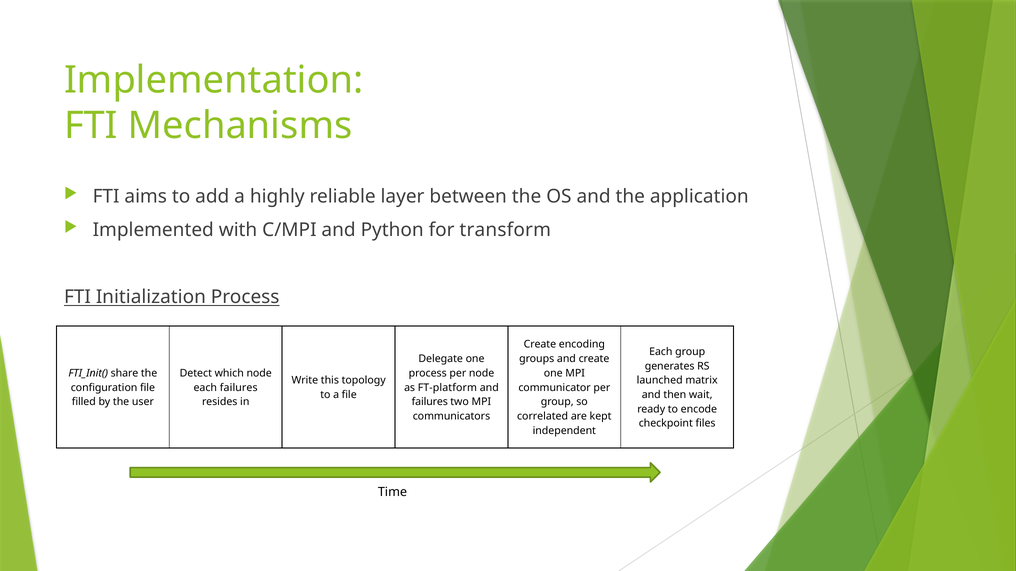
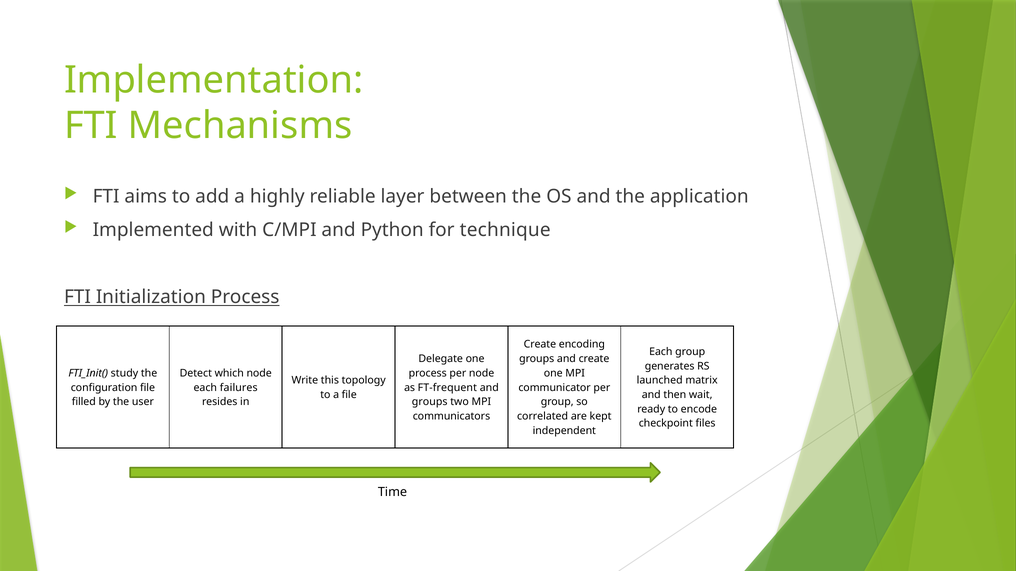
transform: transform -> technique
share: share -> study
FT-platform: FT-platform -> FT-frequent
failures at (430, 402): failures -> groups
